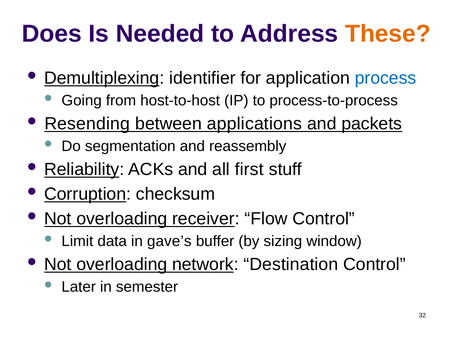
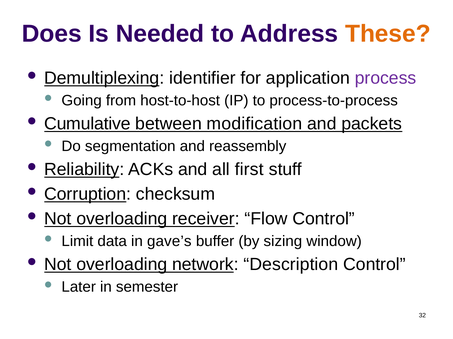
process colour: blue -> purple
Resending: Resending -> Cumulative
applications: applications -> modification
Destination: Destination -> Description
